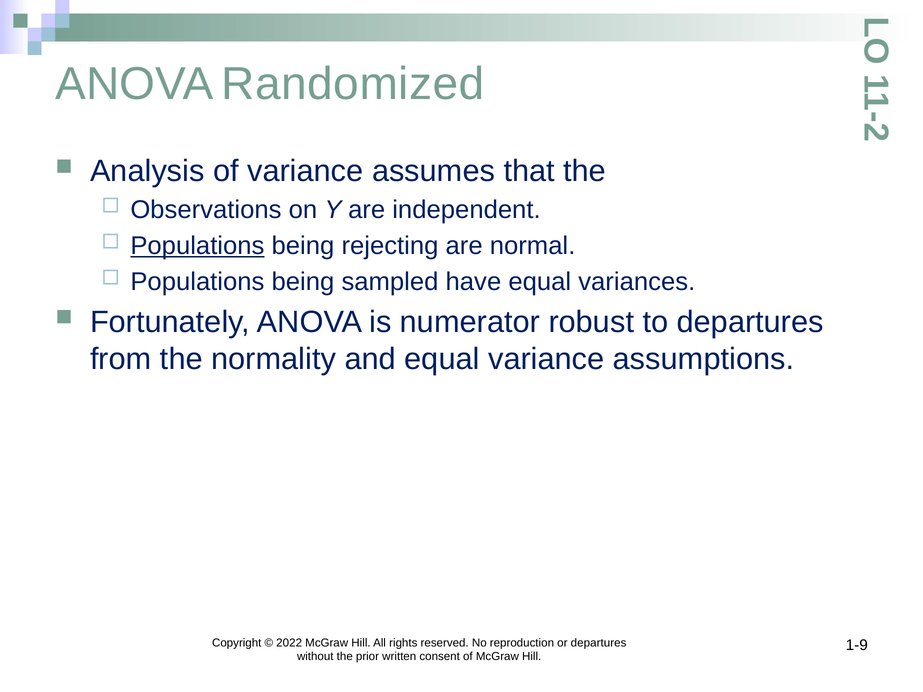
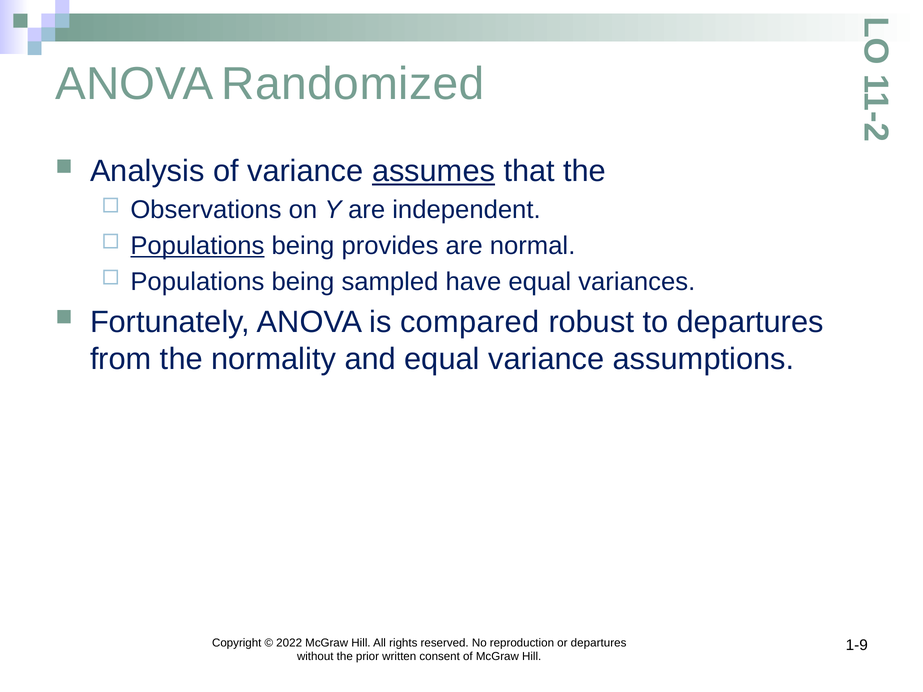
assumes underline: none -> present
rejecting: rejecting -> provides
numerator: numerator -> compared
